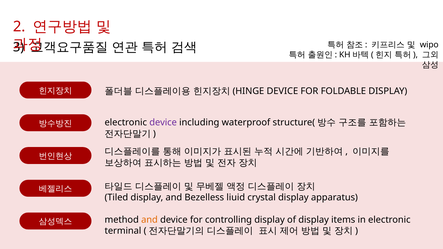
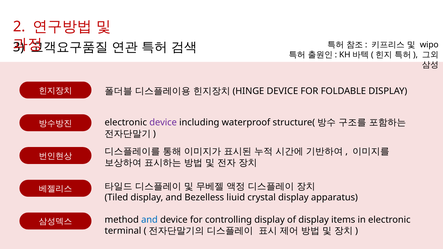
and at (149, 220) colour: orange -> blue
